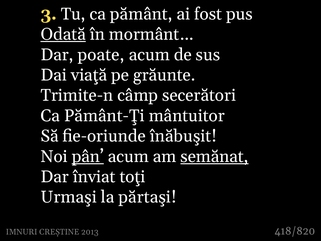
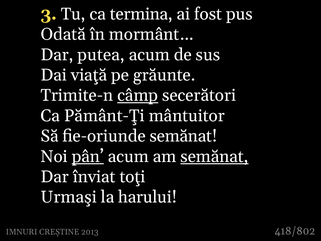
pământ: pământ -> termina
Odată underline: present -> none
poate: poate -> putea
câmp underline: none -> present
fie-oriunde înăbuşit: înăbuşit -> semănat
părtaşi: părtaşi -> harului
418/820: 418/820 -> 418/802
